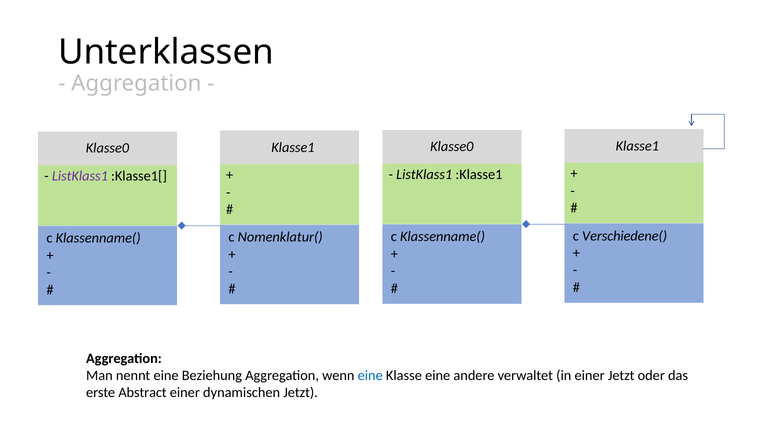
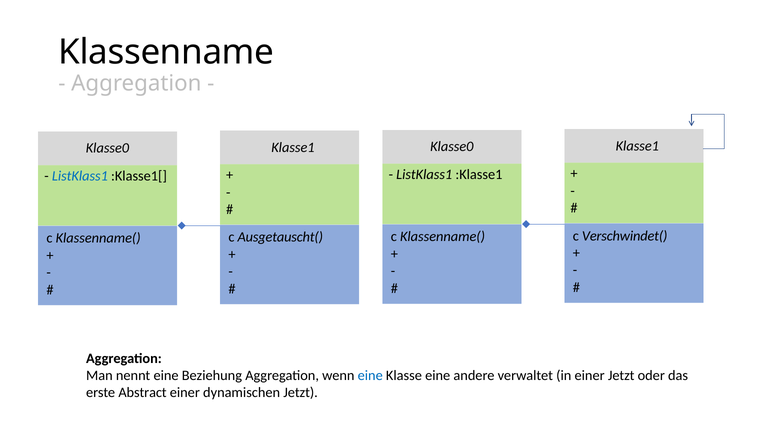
Unterklassen: Unterklassen -> Klassenname
ListKlass1 at (80, 176) colour: purple -> blue
Verschiedene(: Verschiedene( -> Verschwindet(
Nomenklatur(: Nomenklatur( -> Ausgetauscht(
